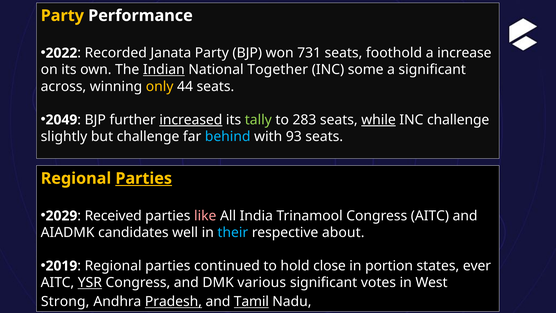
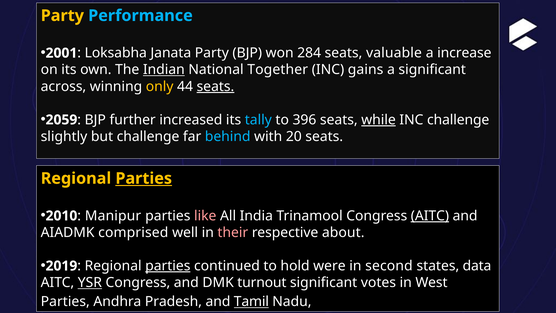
Performance colour: white -> light blue
2022: 2022 -> 2001
Recorded: Recorded -> Loksabha
731: 731 -> 284
foothold: foothold -> valuable
some: some -> gains
seats at (215, 86) underline: none -> present
2049: 2049 -> 2059
increased underline: present -> none
tally colour: light green -> light blue
283: 283 -> 396
93: 93 -> 20
2029: 2029 -> 2010
Received: Received -> Manipur
AITC at (430, 216) underline: none -> present
candidates: candidates -> comprised
their colour: light blue -> pink
parties at (168, 266) underline: none -> present
close: close -> were
portion: portion -> second
ever: ever -> data
various: various -> turnout
Strong at (65, 301): Strong -> Parties
Pradesh underline: present -> none
